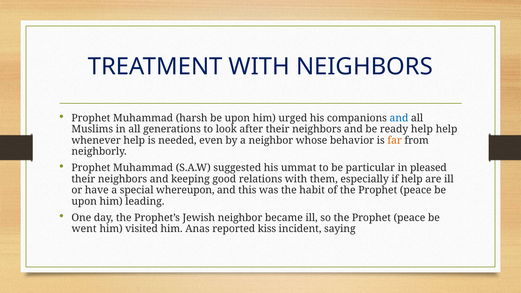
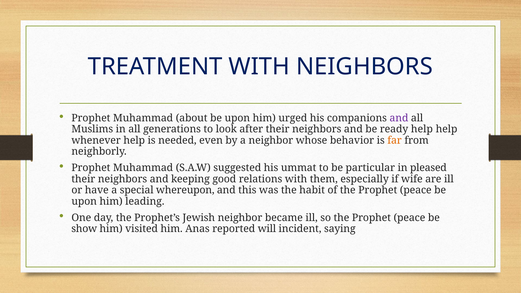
harsh: harsh -> about
and at (399, 118) colour: blue -> purple
if help: help -> wife
went: went -> show
kiss: kiss -> will
